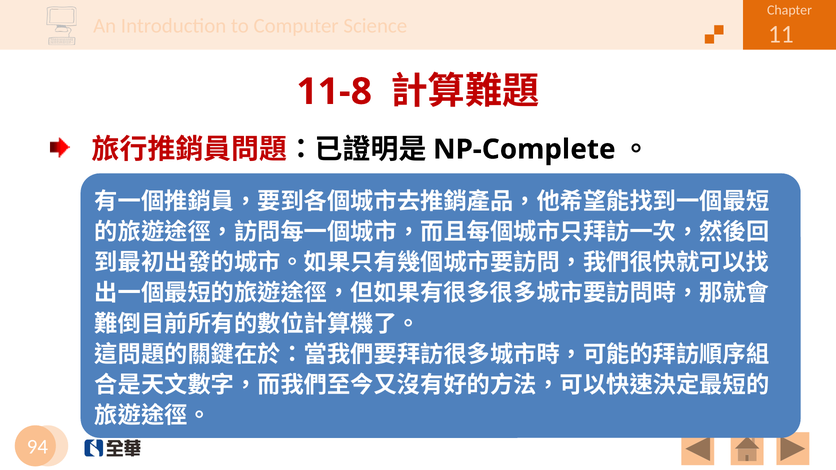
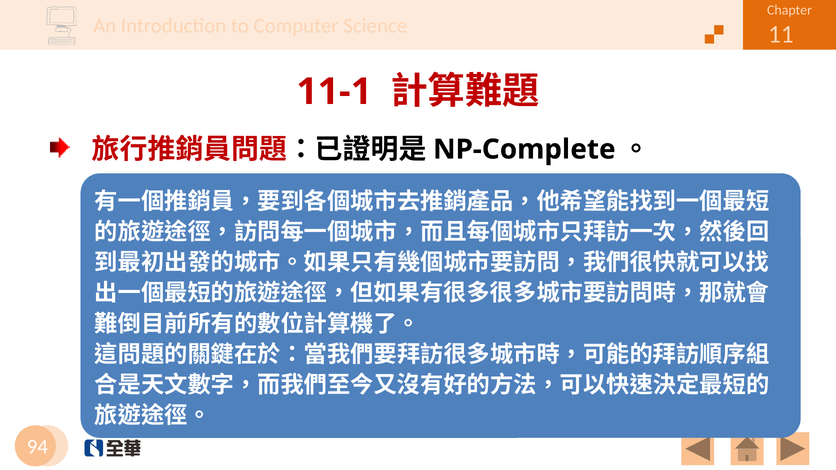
11-8: 11-8 -> 11-1
